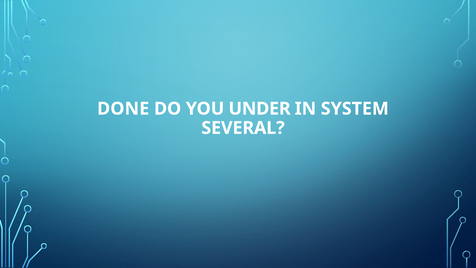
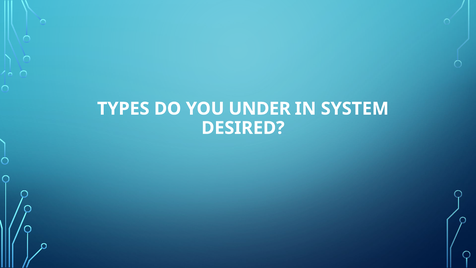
DONE: DONE -> TYPES
SEVERAL: SEVERAL -> DESIRED
